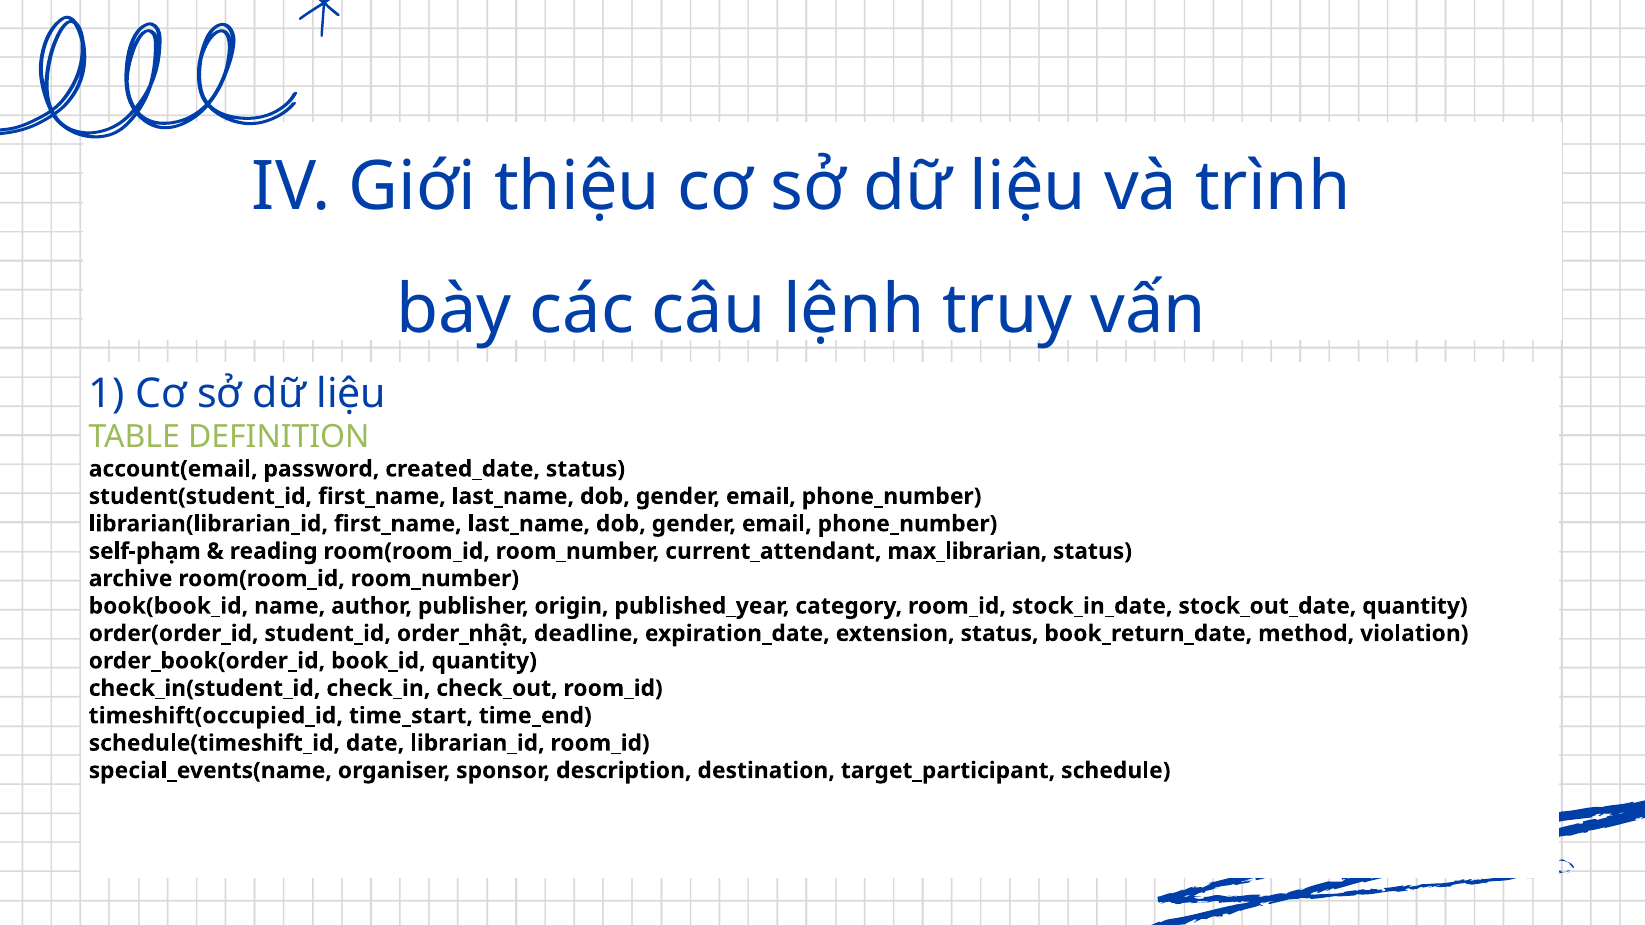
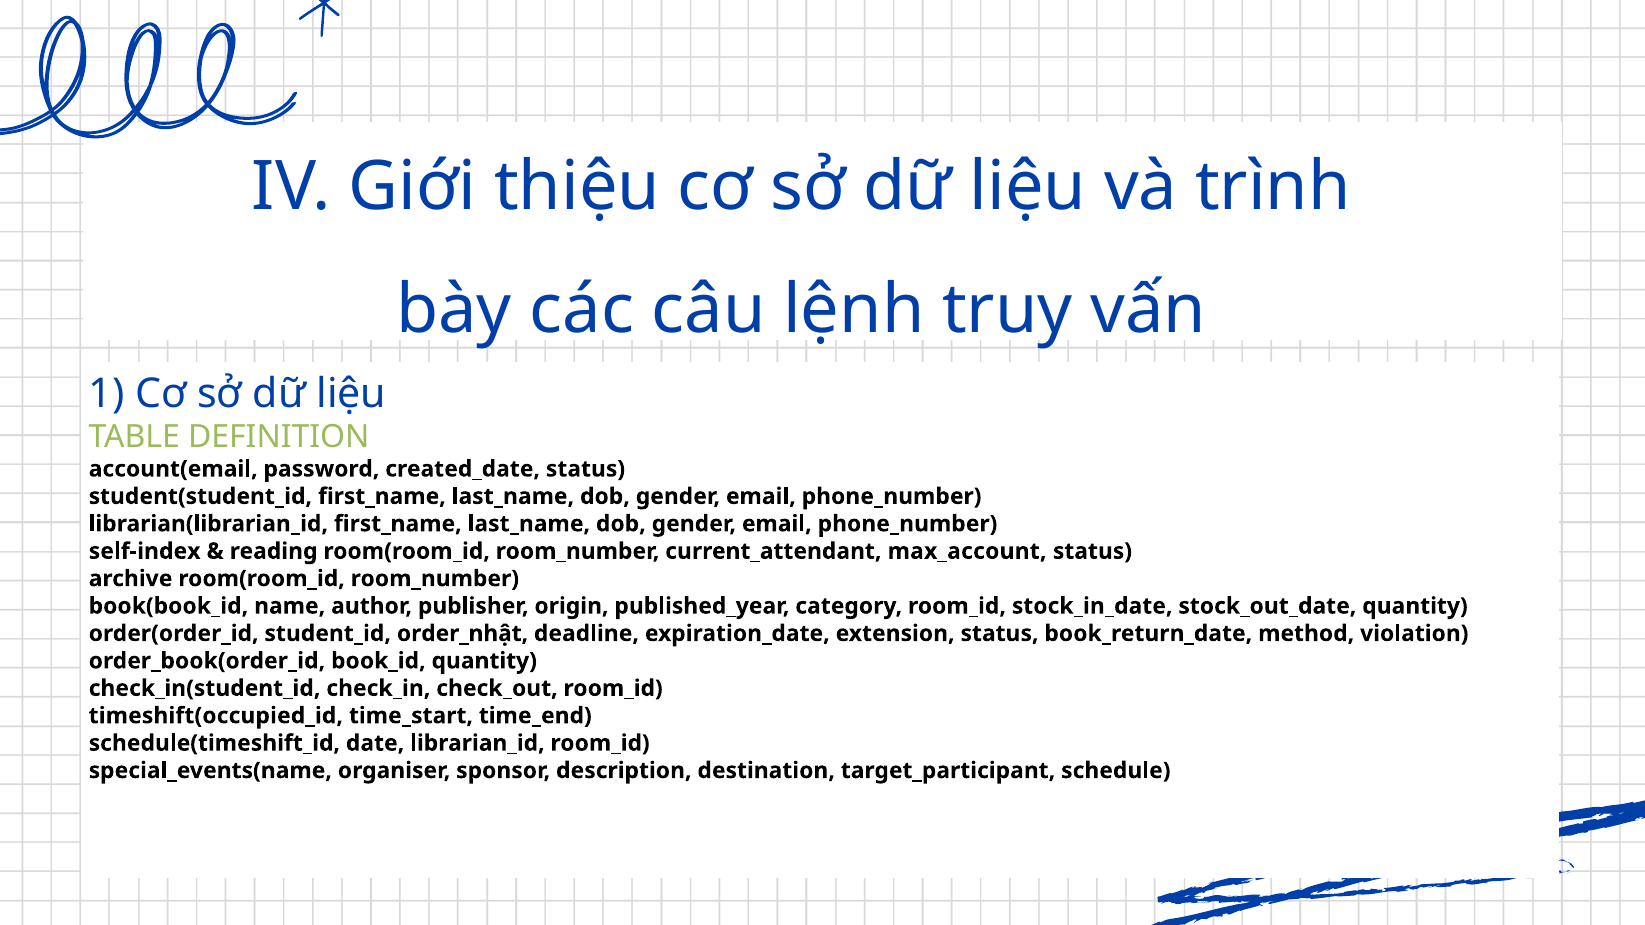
self-phạm: self-phạm -> self-index
max_librarian: max_librarian -> max_account
